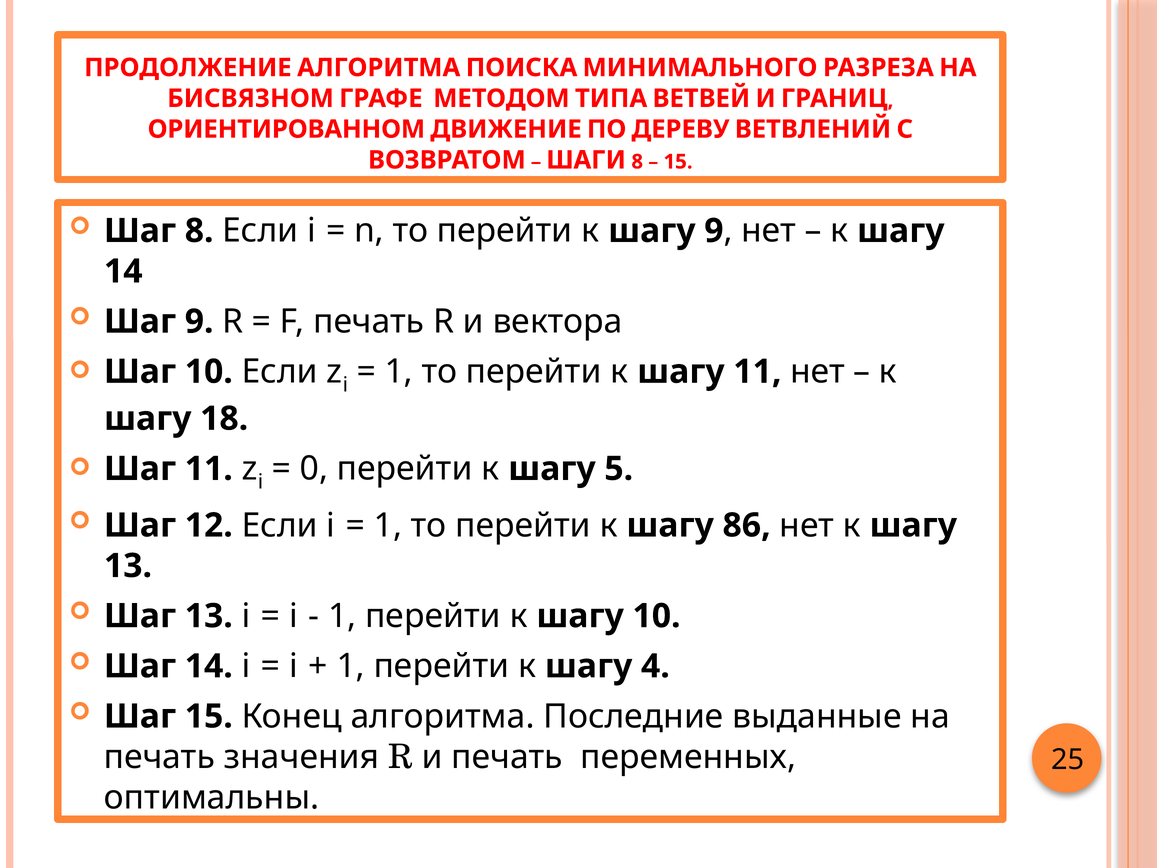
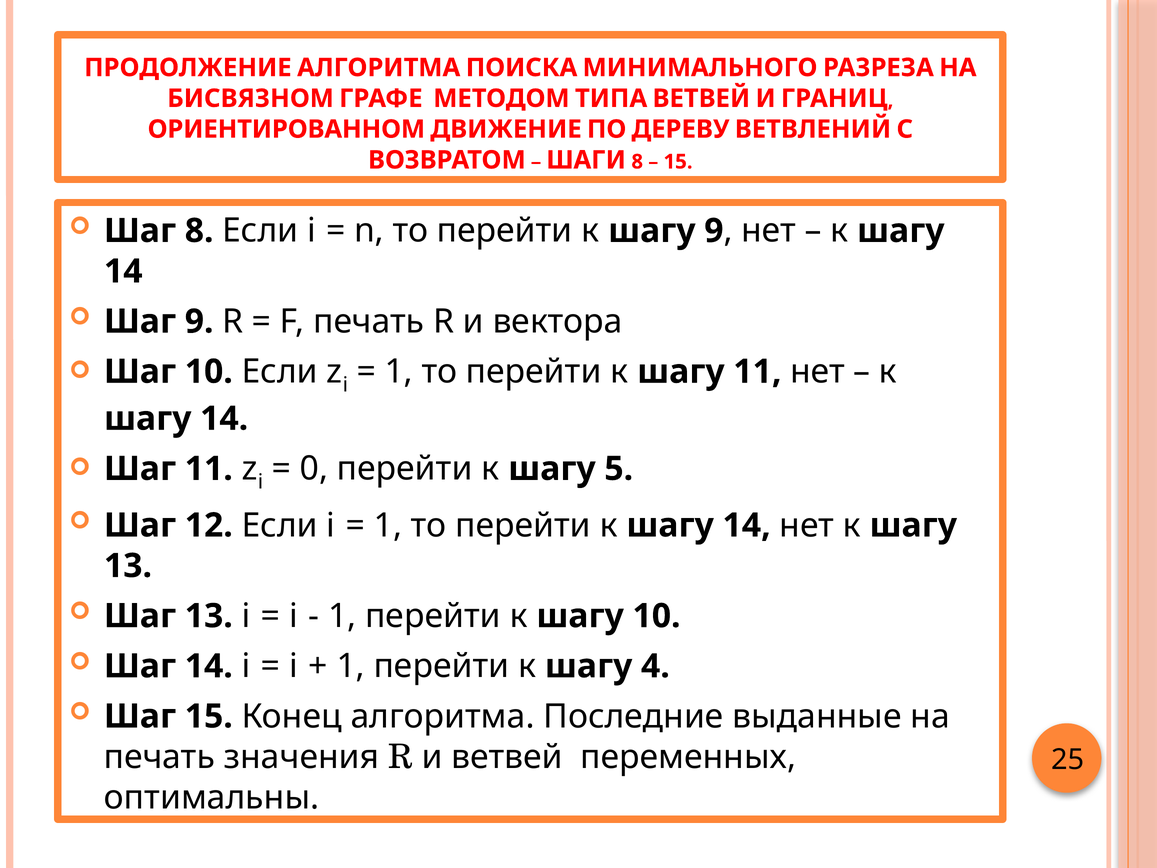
18 at (224, 419): 18 -> 14
перейти к шагу 86: 86 -> 14
и печать: печать -> ветвей
